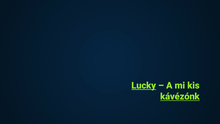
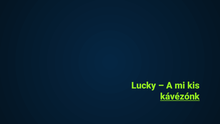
Lucky underline: present -> none
